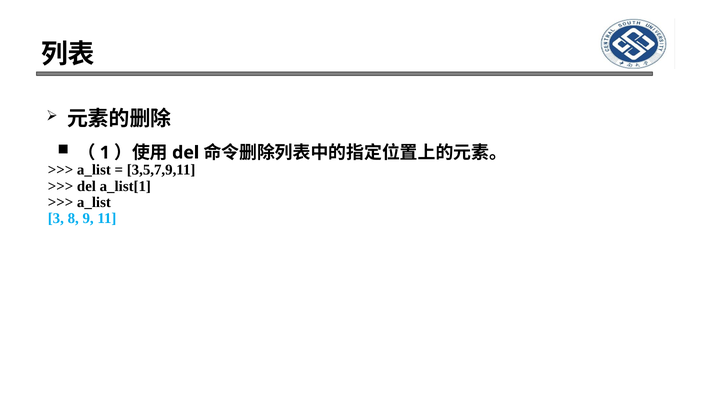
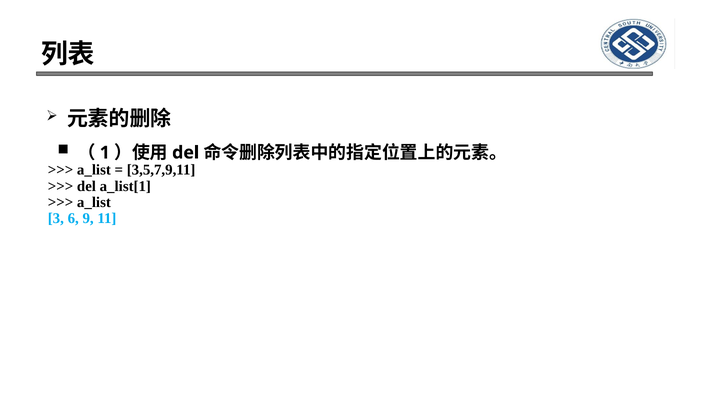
8: 8 -> 6
